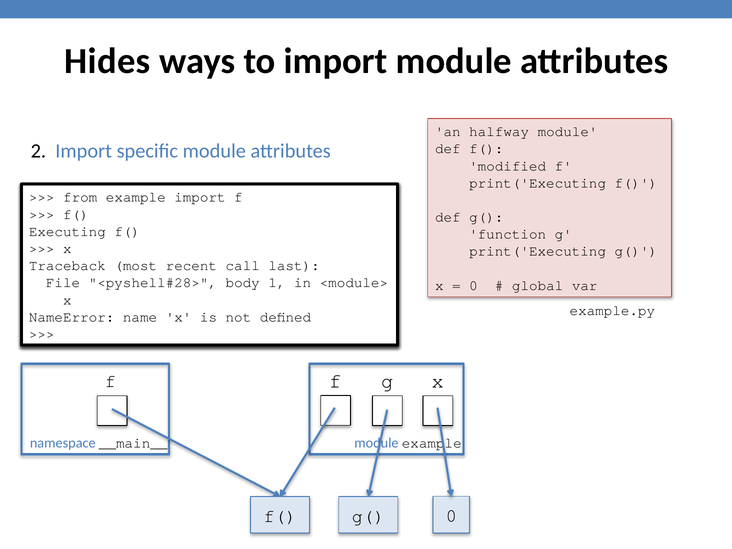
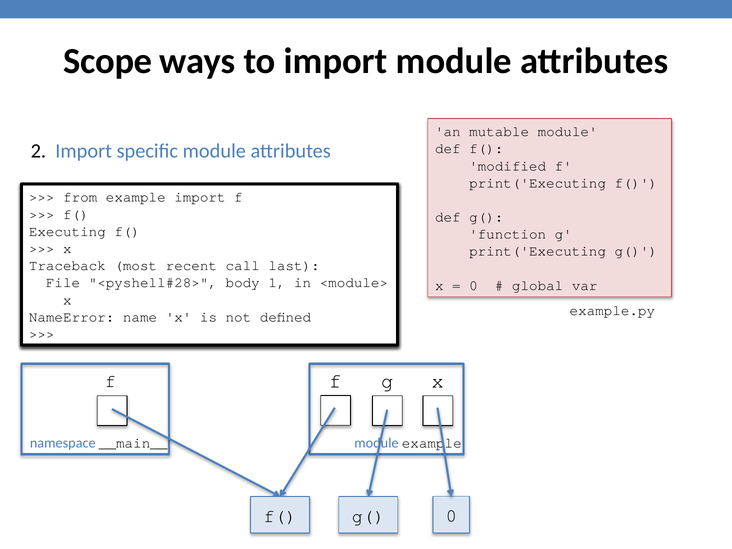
Hides: Hides -> Scope
halfway: halfway -> mutable
